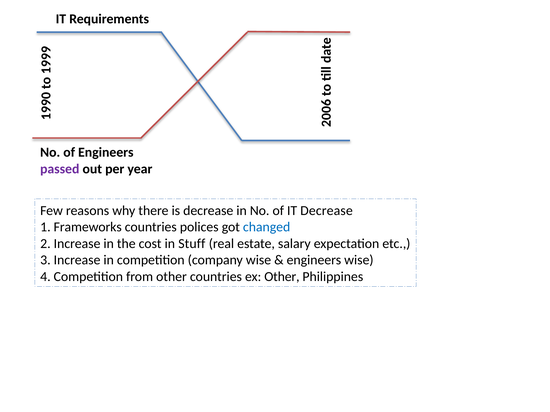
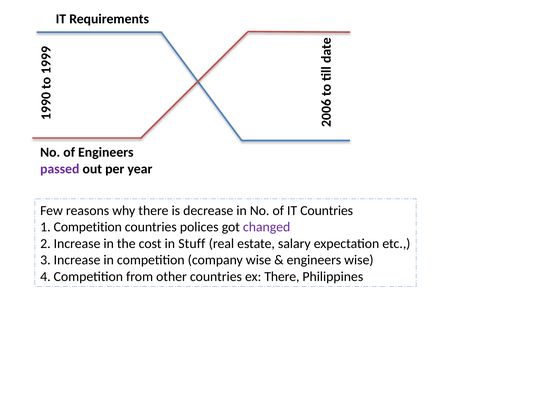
IT Decrease: Decrease -> Countries
1 Frameworks: Frameworks -> Competition
changed colour: blue -> purple
ex Other: Other -> There
